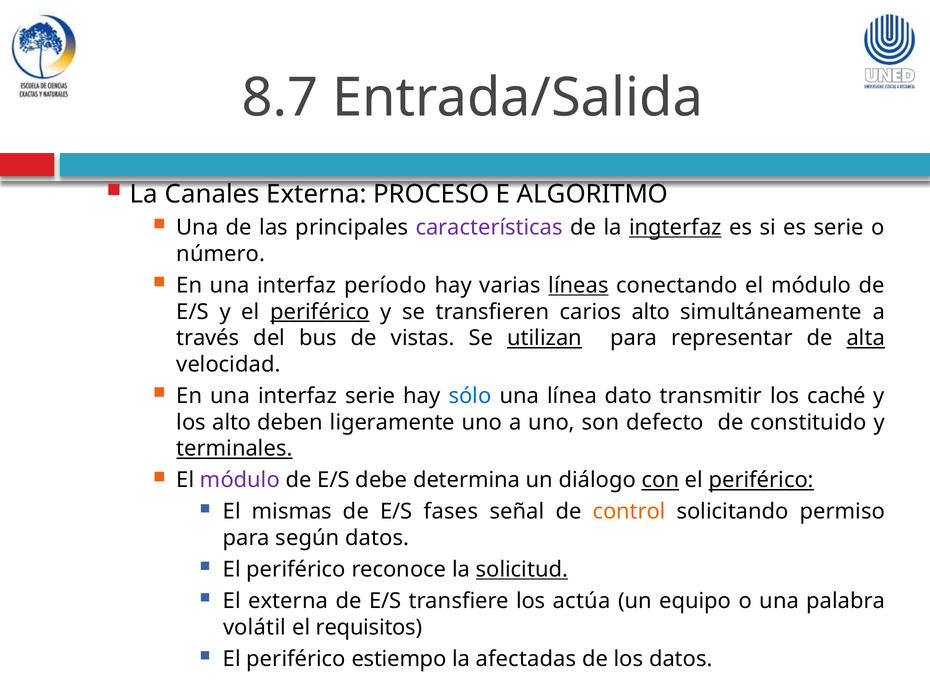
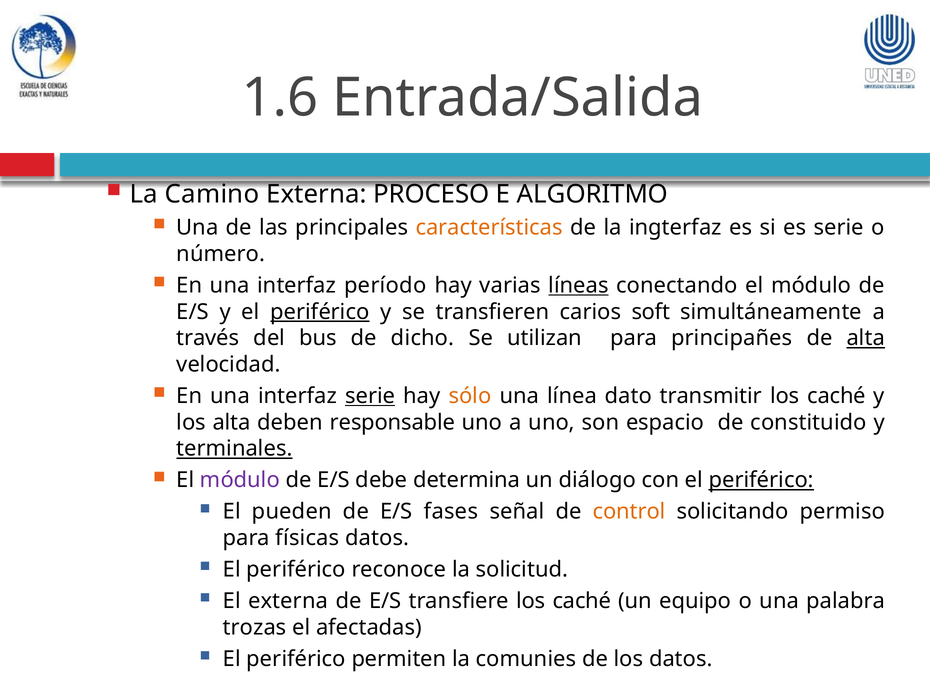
8.7: 8.7 -> 1.6
Canales: Canales -> Camino
características colour: purple -> orange
ingterfaz underline: present -> none
carios alto: alto -> soft
vistas: vistas -> dicho
utilizan underline: present -> none
representar: representar -> principañes
serie at (370, 396) underline: none -> present
sólo colour: blue -> orange
los alto: alto -> alta
ligeramente: ligeramente -> responsable
defecto: defecto -> espacio
con underline: present -> none
mismas: mismas -> pueden
según: según -> físicas
solicitud underline: present -> none
transfiere los actúa: actúa -> caché
volátil: volátil -> trozas
requisitos: requisitos -> afectadas
estiempo: estiempo -> permiten
afectadas: afectadas -> comunies
